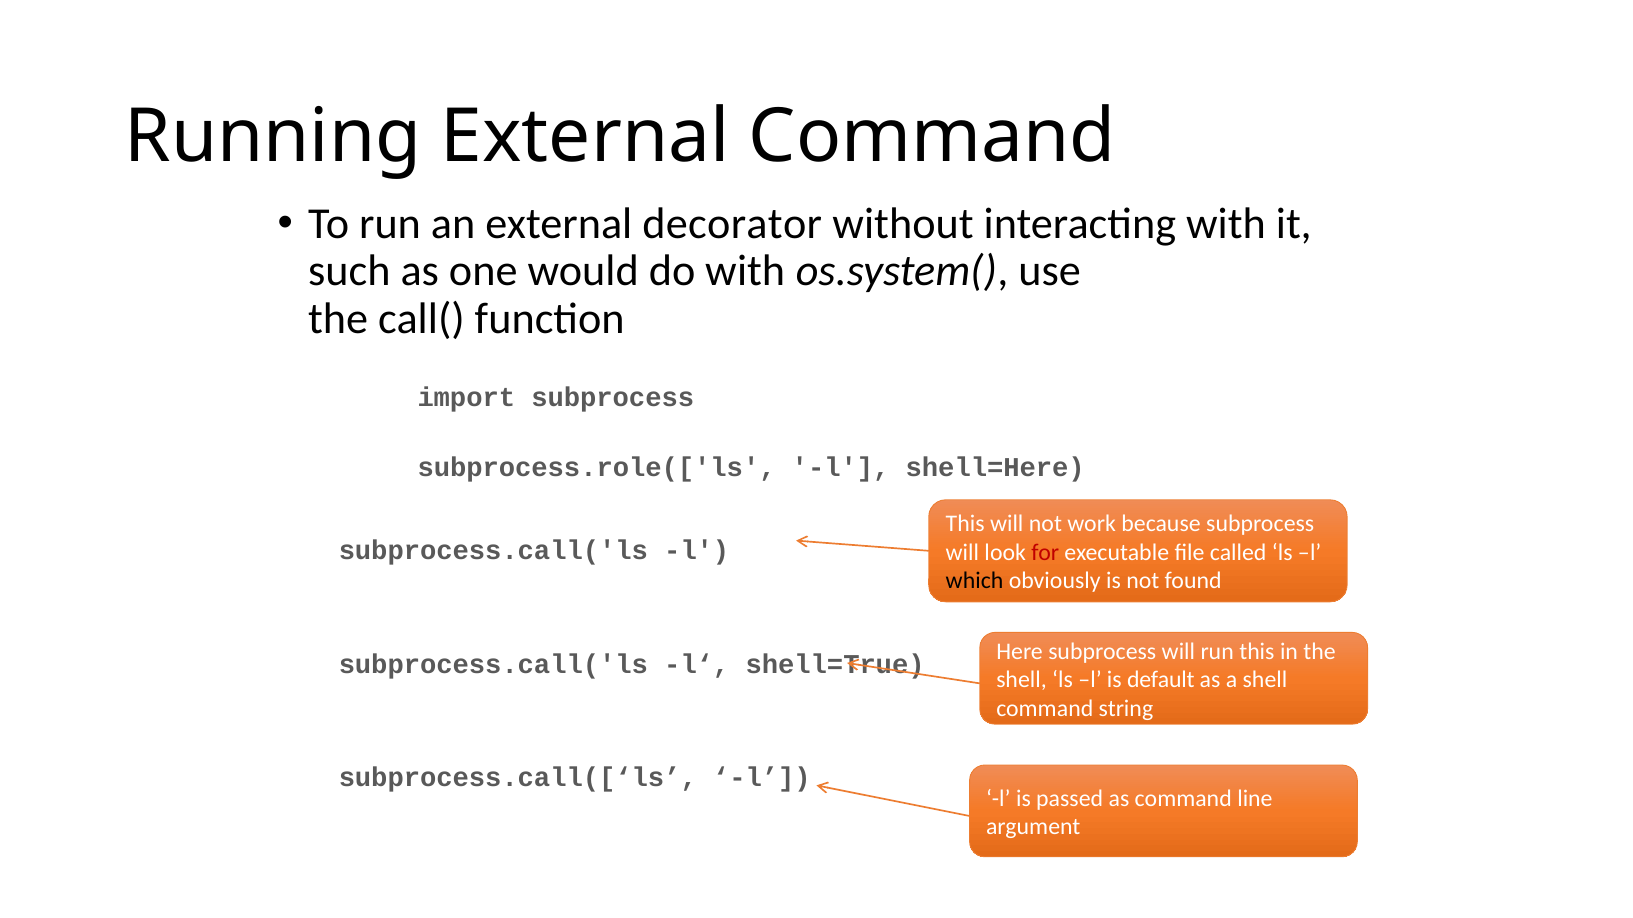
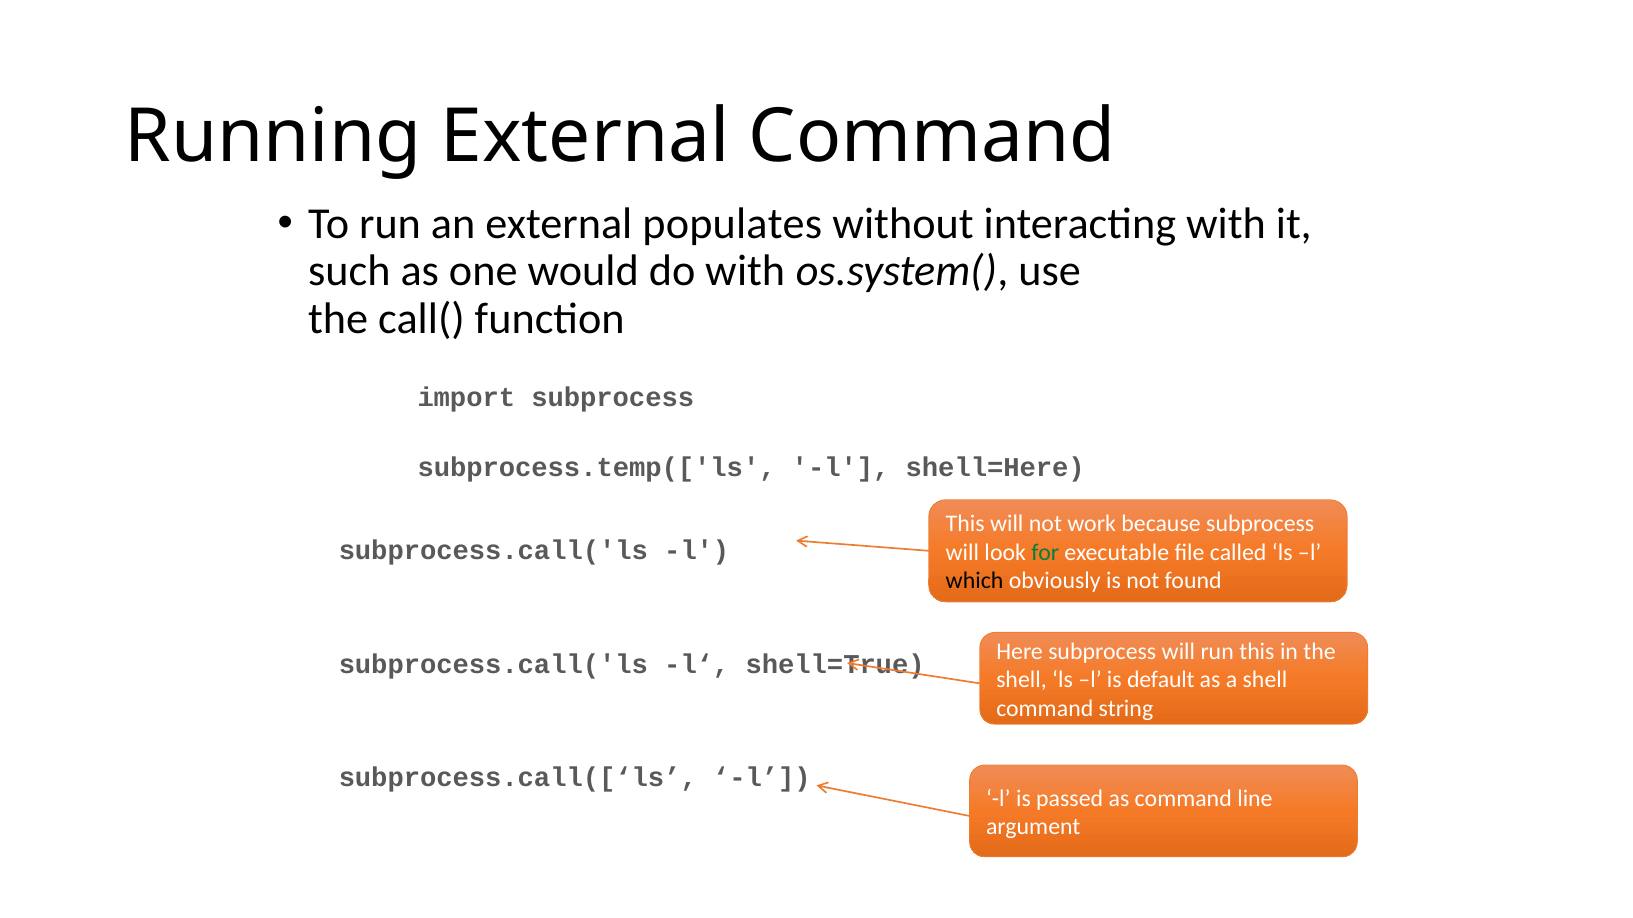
decorator: decorator -> populates
subprocess.role(['ls: subprocess.role(['ls -> subprocess.temp(['ls
for colour: red -> green
